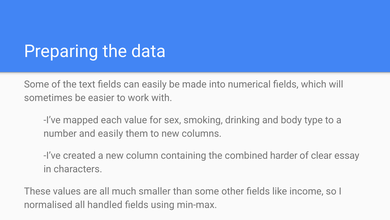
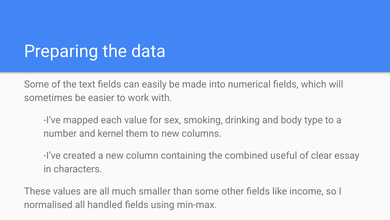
and easily: easily -> kernel
harder: harder -> useful
